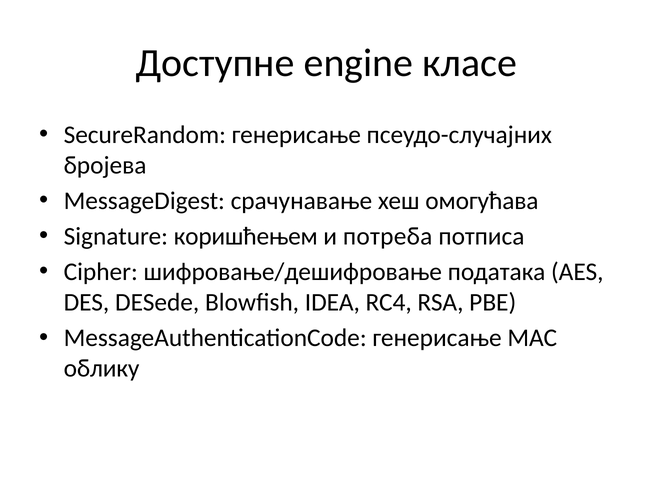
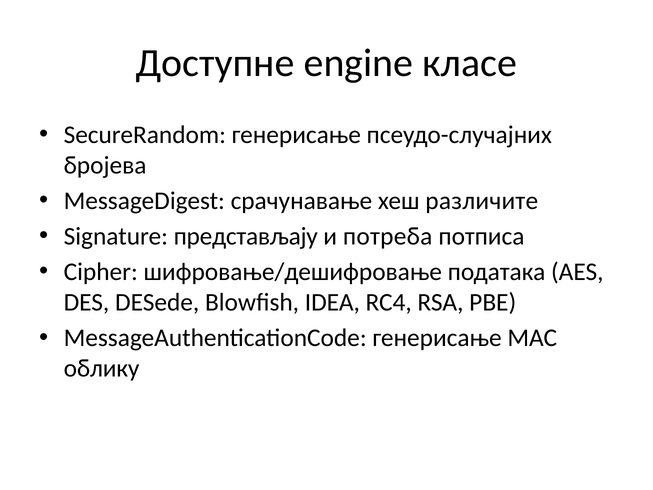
омогућава: омогућава -> различите
коришћењем: коришћењем -> представљају
